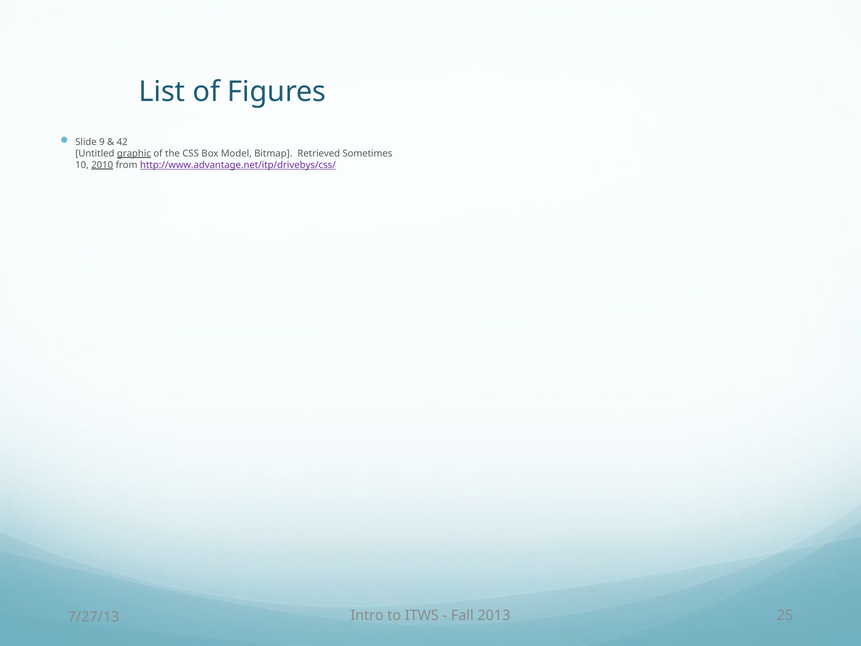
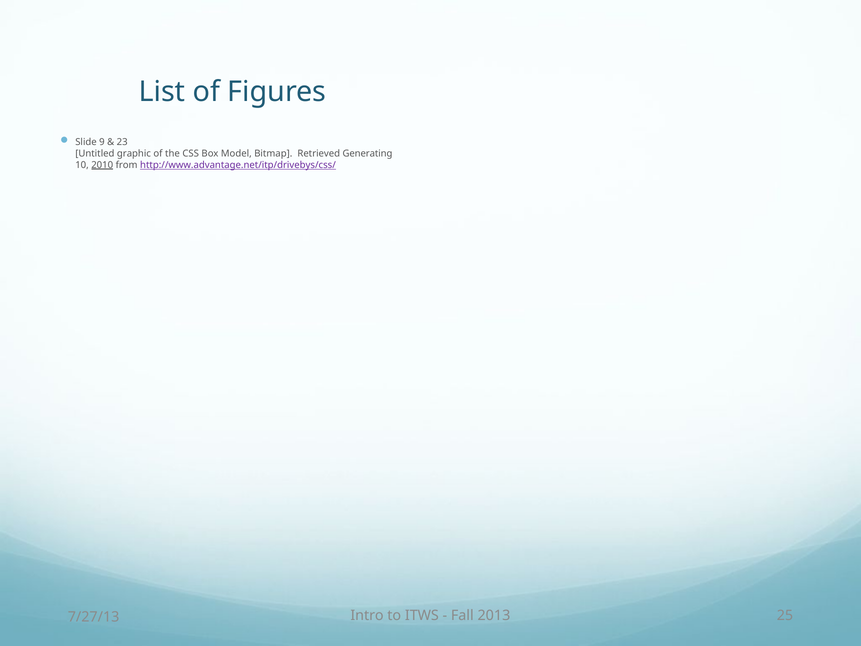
42: 42 -> 23
graphic underline: present -> none
Sometimes: Sometimes -> Generating
